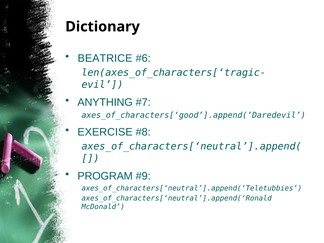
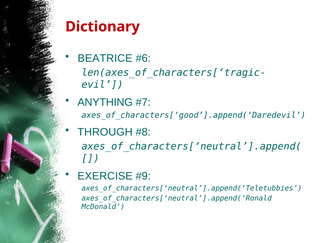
Dictionary colour: black -> red
EXERCISE: EXERCISE -> THROUGH
PROGRAM: PROGRAM -> EXERCISE
